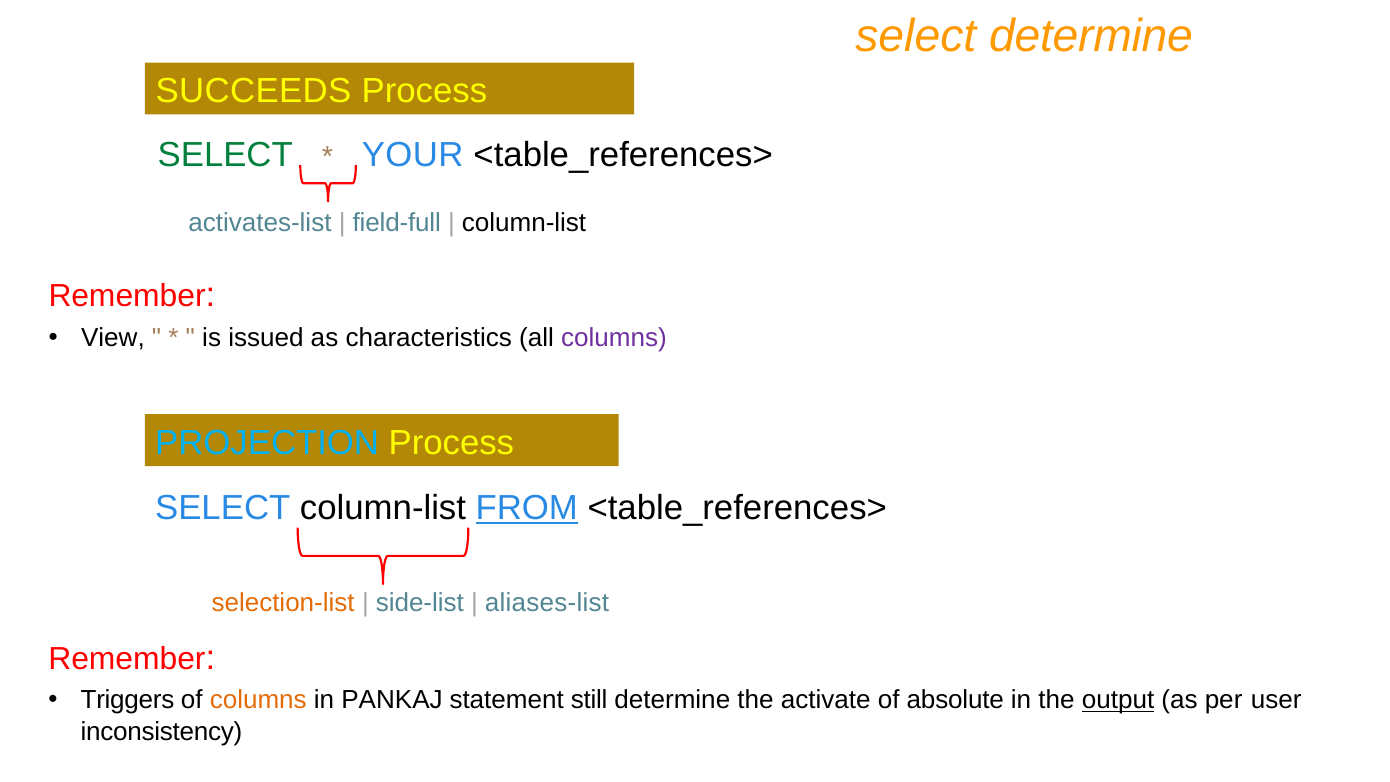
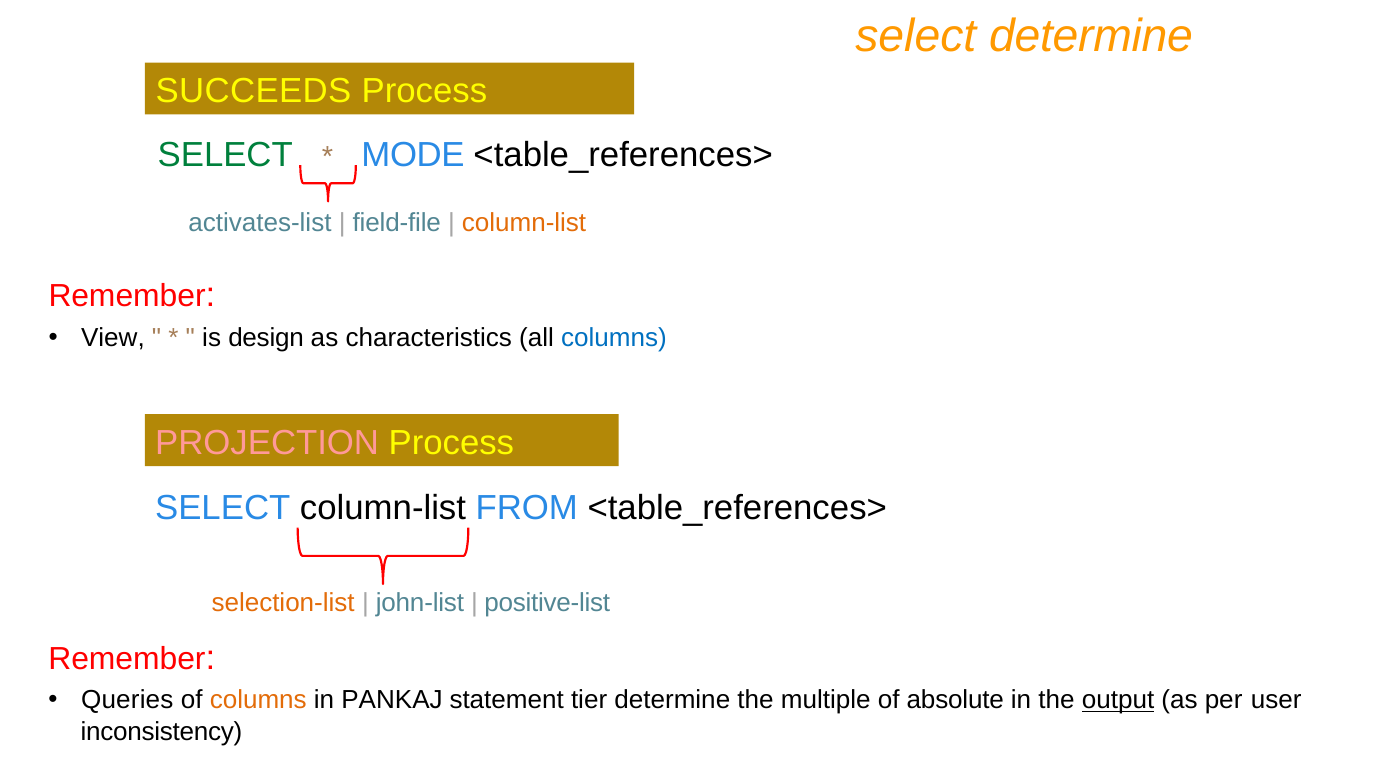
YOUR: YOUR -> MODE
field-full: field-full -> field-file
column-list at (524, 222) colour: black -> orange
issued: issued -> design
columns at (614, 338) colour: purple -> blue
PROJECTION colour: light blue -> pink
FROM underline: present -> none
side-list: side-list -> john-list
aliases-list: aliases-list -> positive-list
Triggers: Triggers -> Queries
still: still -> tier
activate: activate -> multiple
